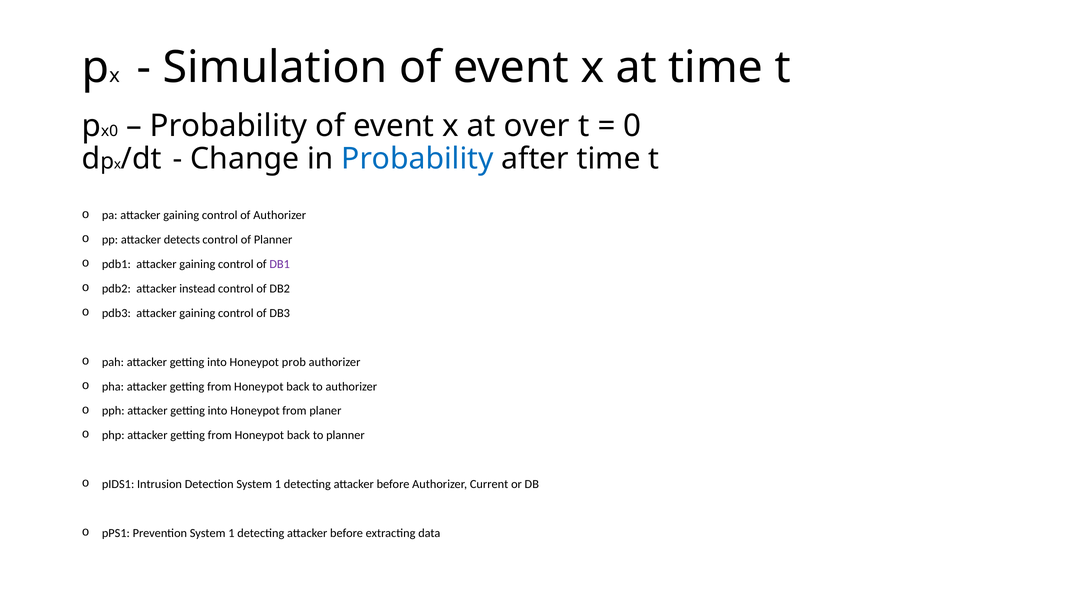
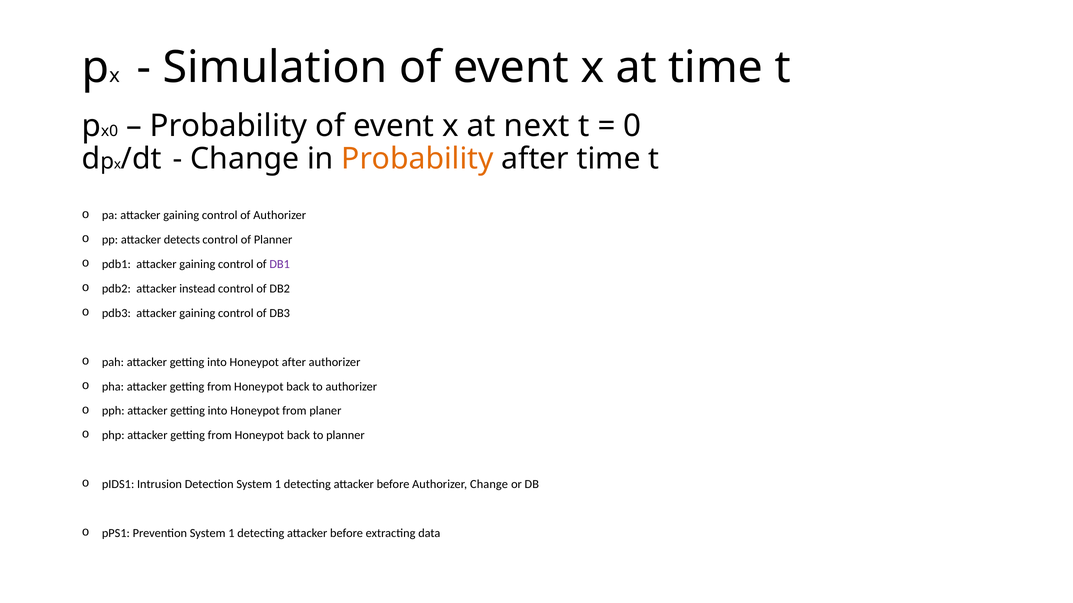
over: over -> next
Probability at (417, 159) colour: blue -> orange
Honeypot prob: prob -> after
Authorizer Current: Current -> Change
